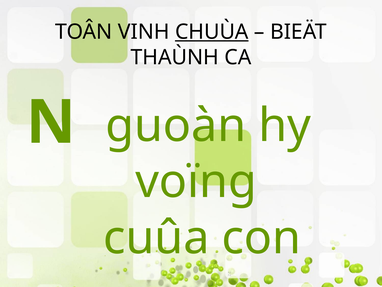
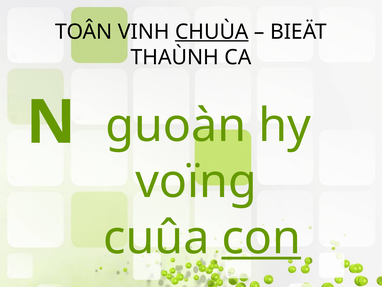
con underline: none -> present
